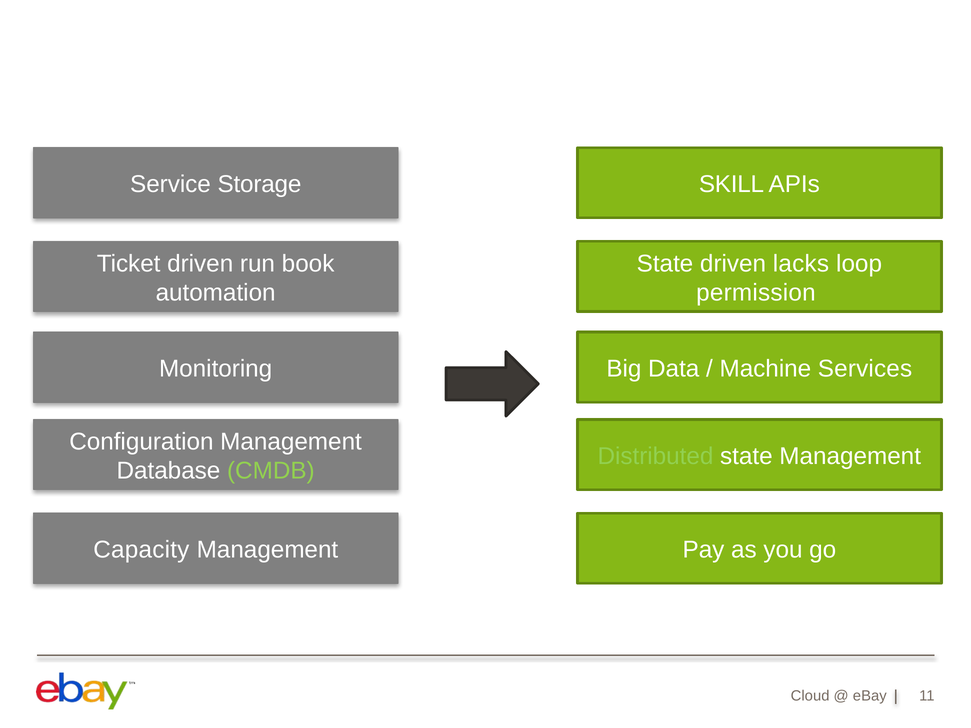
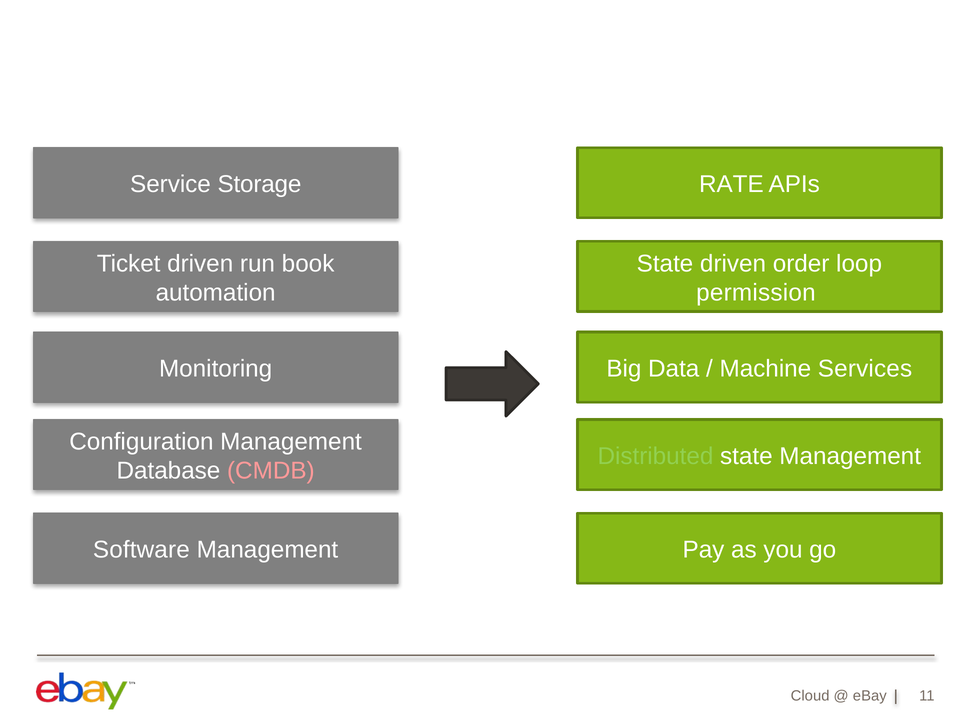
SKILL: SKILL -> RATE
lacks: lacks -> order
CMDB colour: light green -> pink
Capacity: Capacity -> Software
